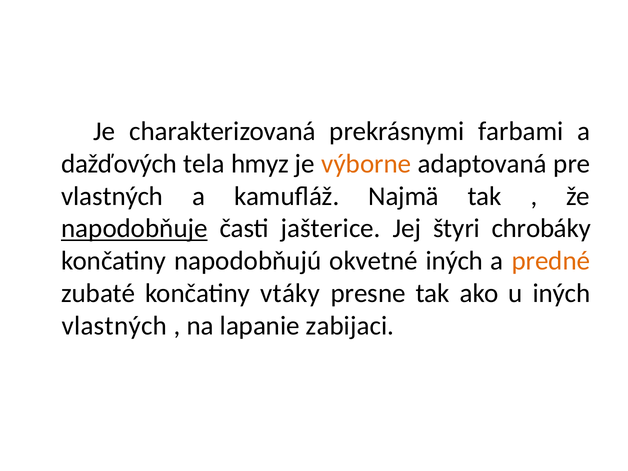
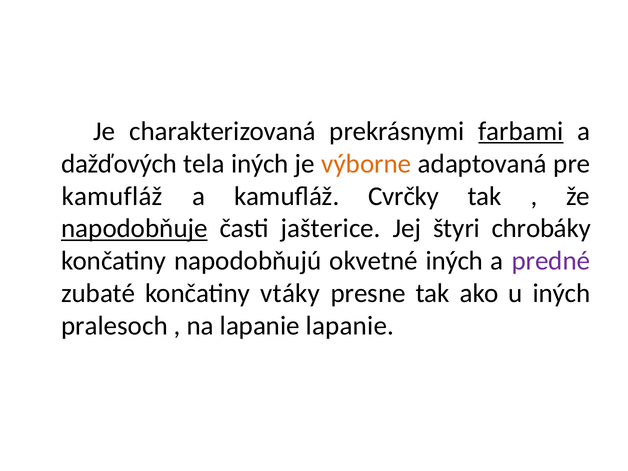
farbami underline: none -> present
tela hmyz: hmyz -> iných
vlastných at (112, 196): vlastných -> kamufláž
Najmä: Najmä -> Cvrčky
predné colour: orange -> purple
vlastných at (114, 326): vlastných -> pralesoch
lapanie zabijaci: zabijaci -> lapanie
